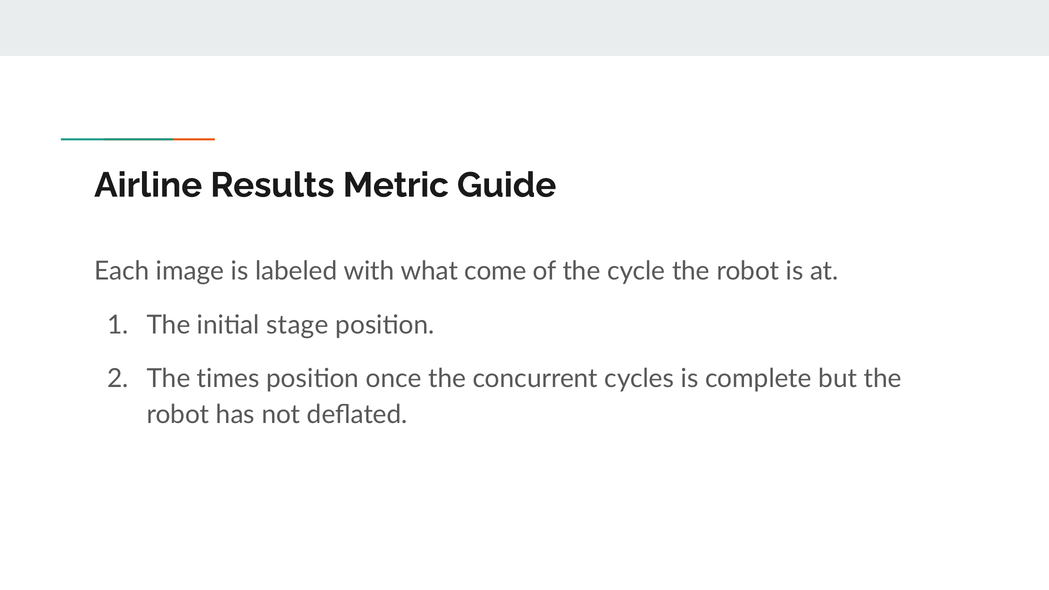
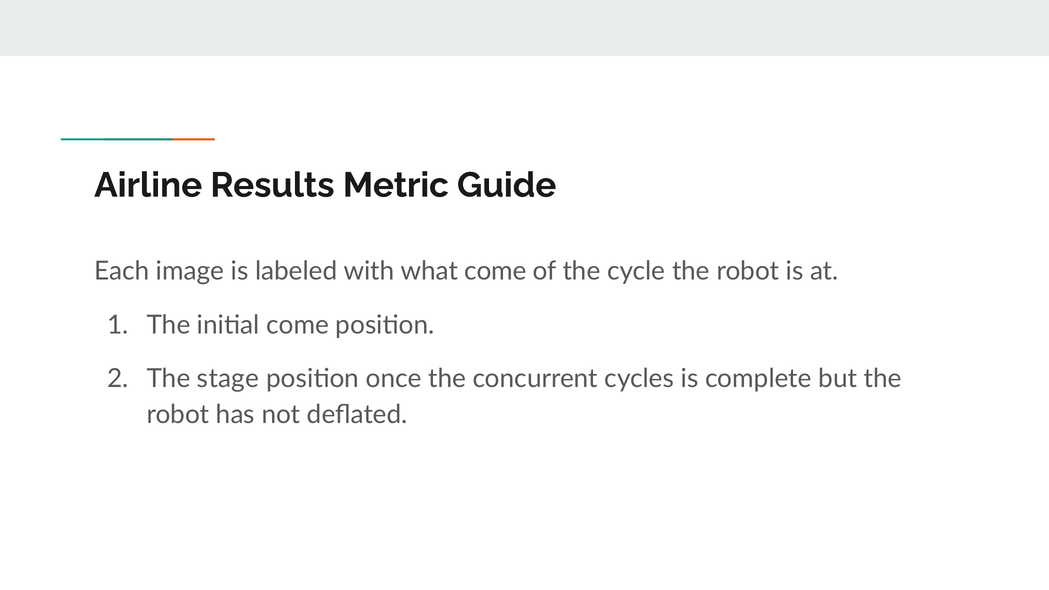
initial stage: stage -> come
times: times -> stage
